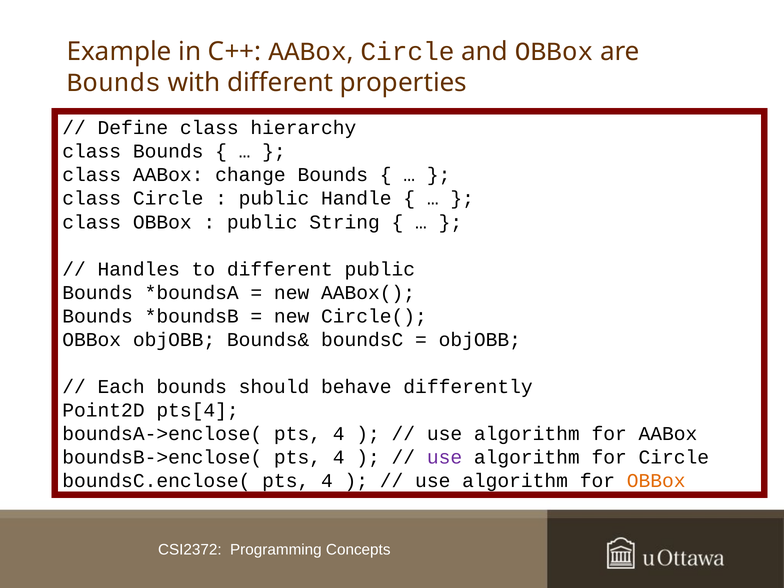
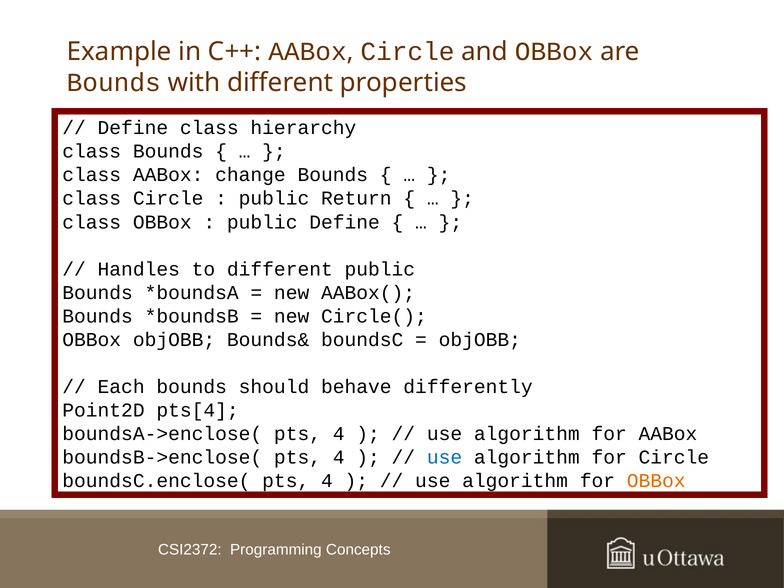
Handle: Handle -> Return
public String: String -> Define
use at (445, 457) colour: purple -> blue
